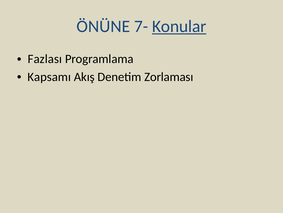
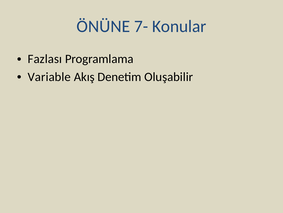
Konular underline: present -> none
Kapsamı: Kapsamı -> Variable
Zorlaması: Zorlaması -> Oluşabilir
